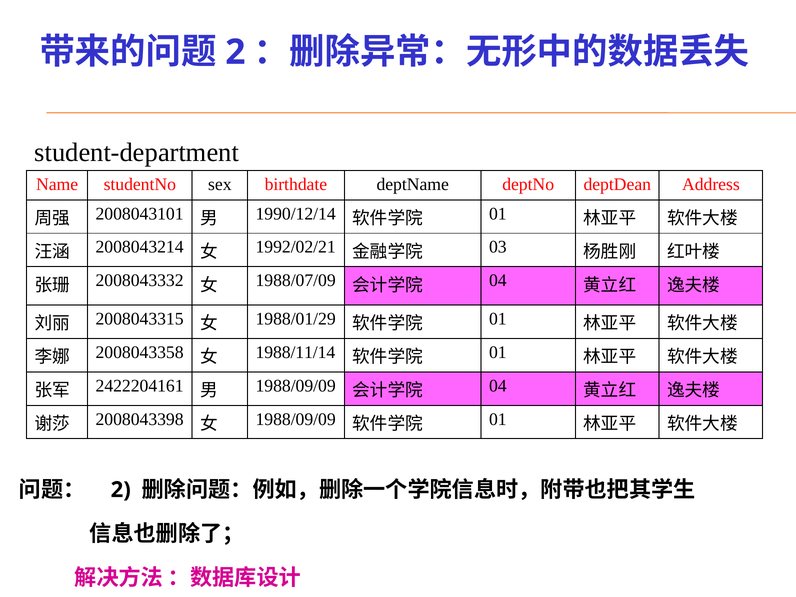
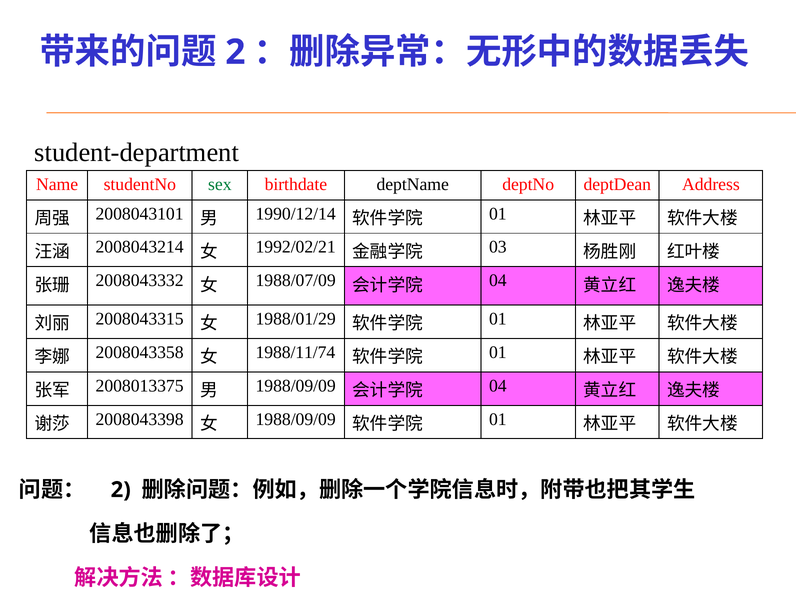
sex colour: black -> green
1988/11/14: 1988/11/14 -> 1988/11/74
2422204161: 2422204161 -> 2008013375
